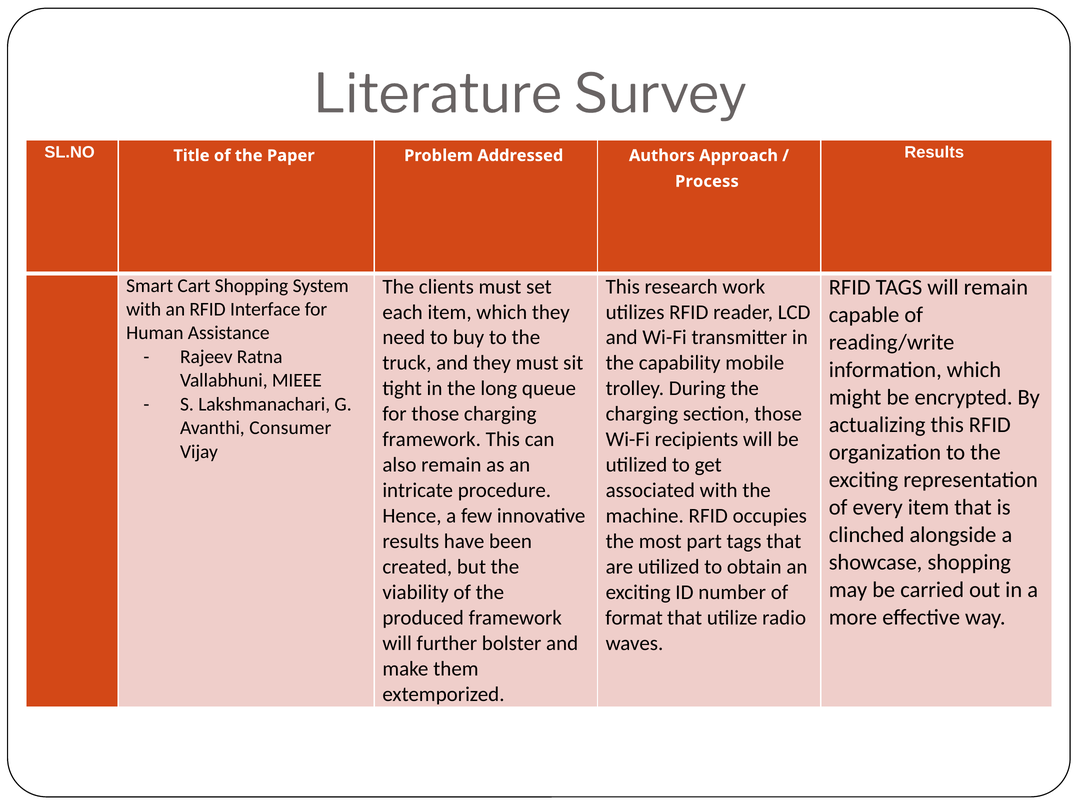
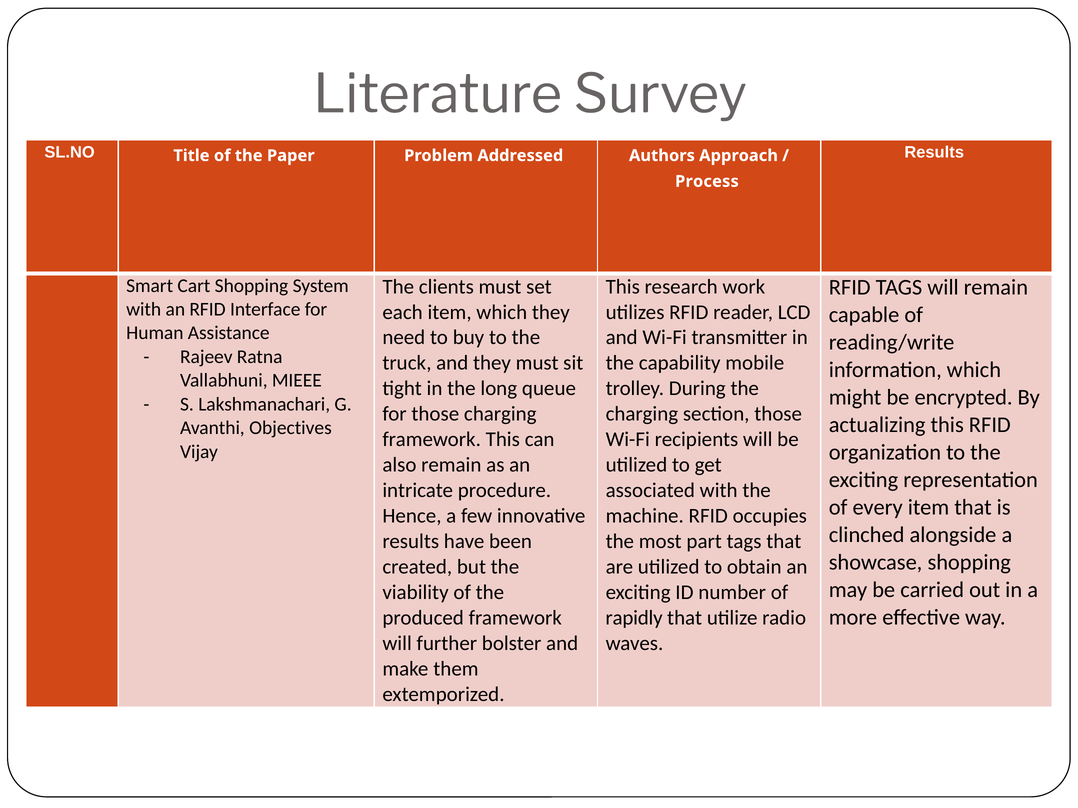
Consumer: Consumer -> Objectives
format: format -> rapidly
